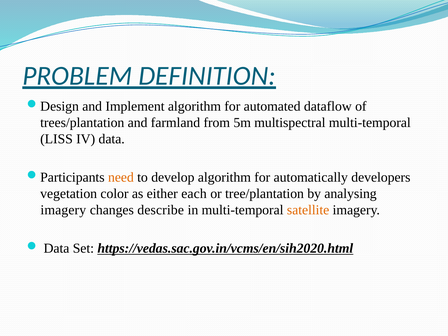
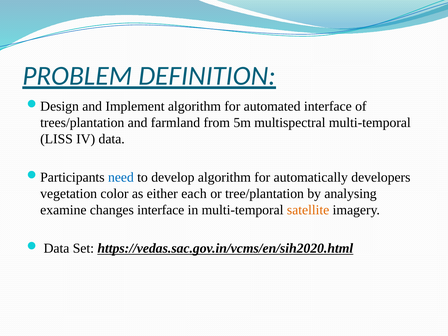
automated dataflow: dataflow -> interface
need colour: orange -> blue
imagery at (63, 210): imagery -> examine
changes describe: describe -> interface
